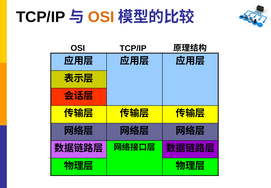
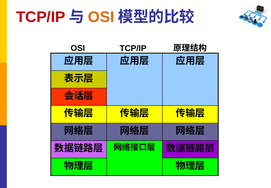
TCP/IP at (41, 17) colour: black -> red
